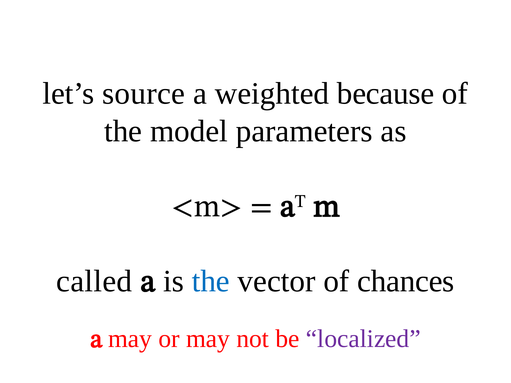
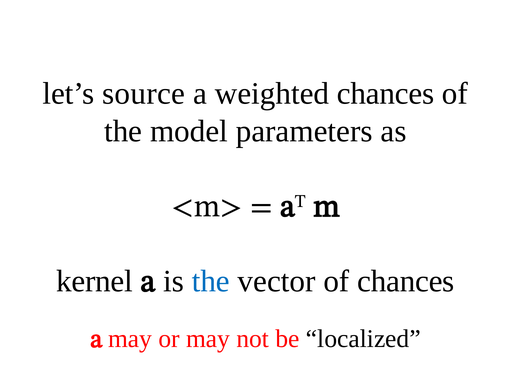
weighted because: because -> chances
called: called -> kernel
localized colour: purple -> black
